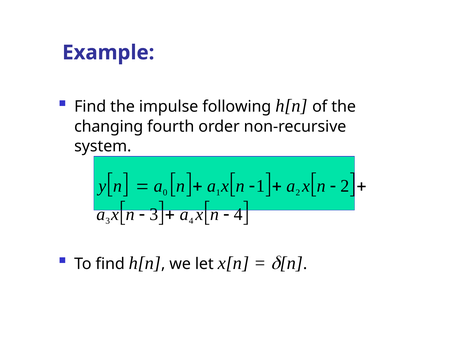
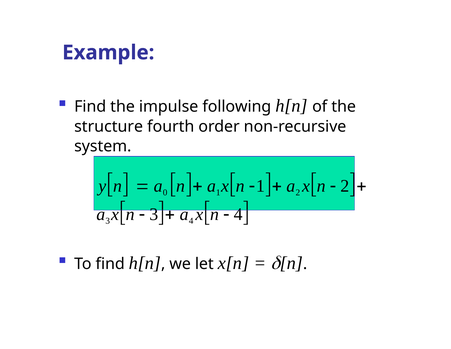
changing: changing -> structure
